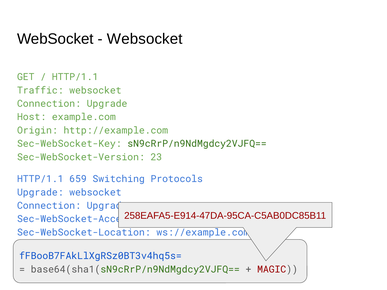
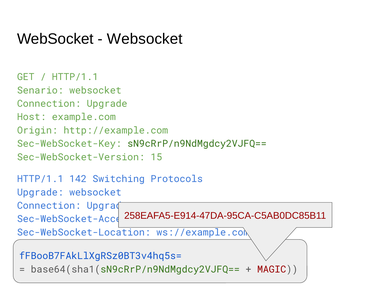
Traffic: Traffic -> Senario
23: 23 -> 15
659: 659 -> 142
